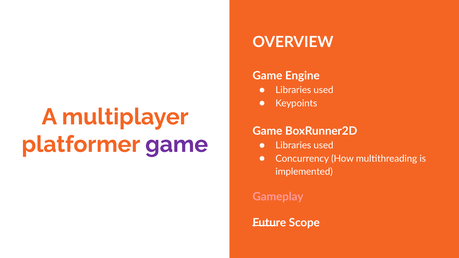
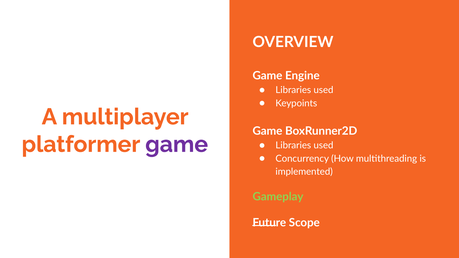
Gameplay colour: pink -> light green
